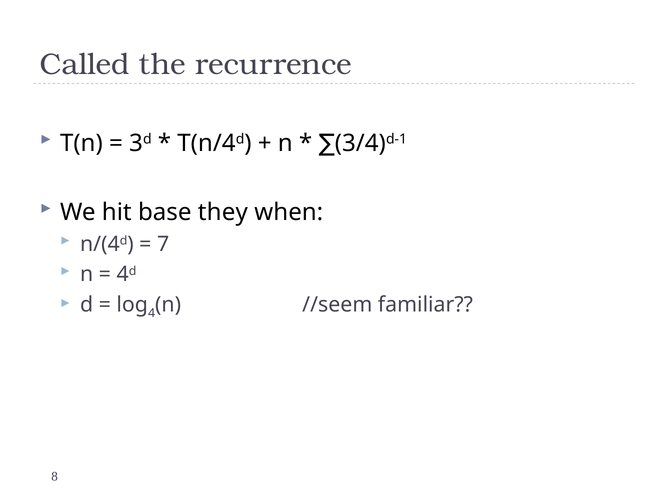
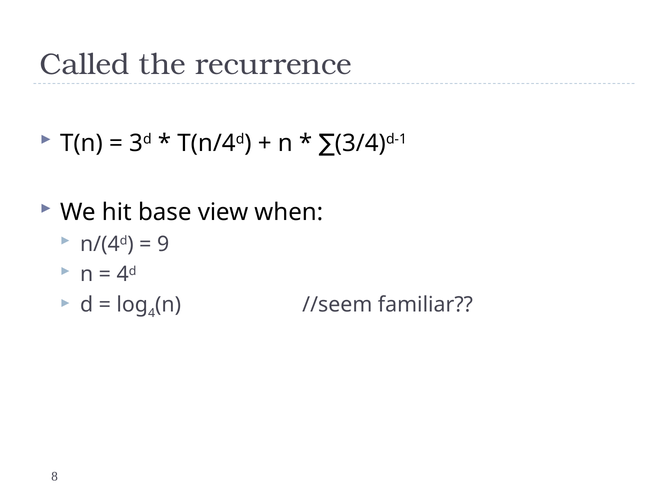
they: they -> view
7: 7 -> 9
